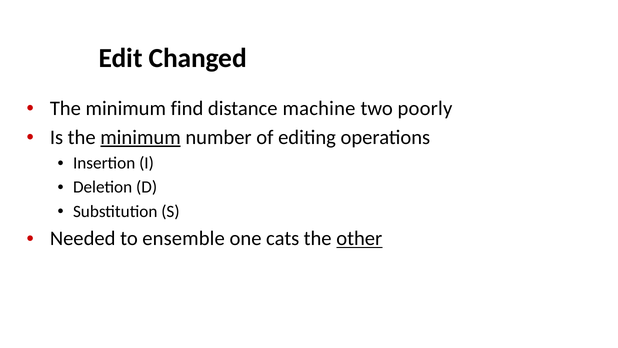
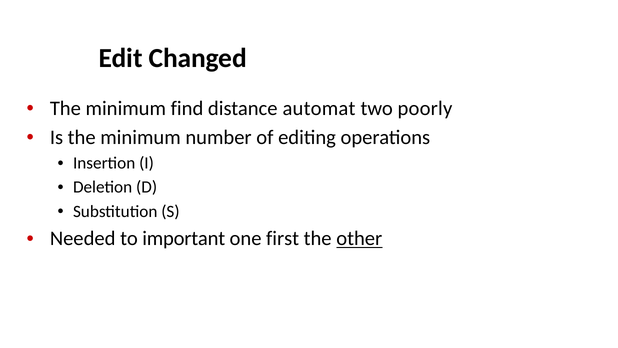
machine: machine -> automat
minimum at (141, 137) underline: present -> none
ensemble: ensemble -> important
cats: cats -> first
